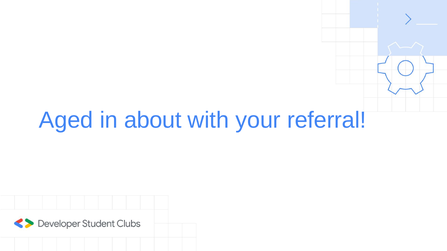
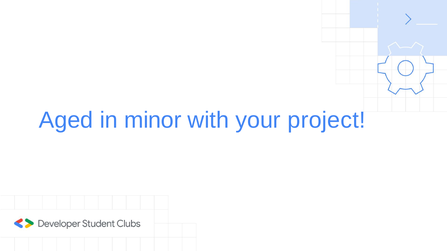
about: about -> minor
referral: referral -> project
